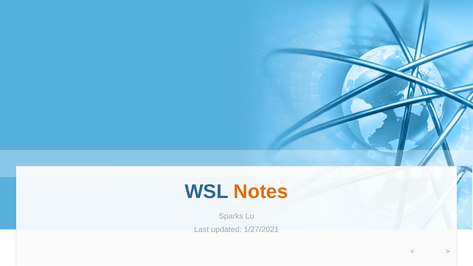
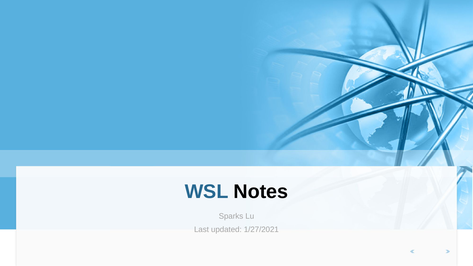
Notes colour: orange -> black
